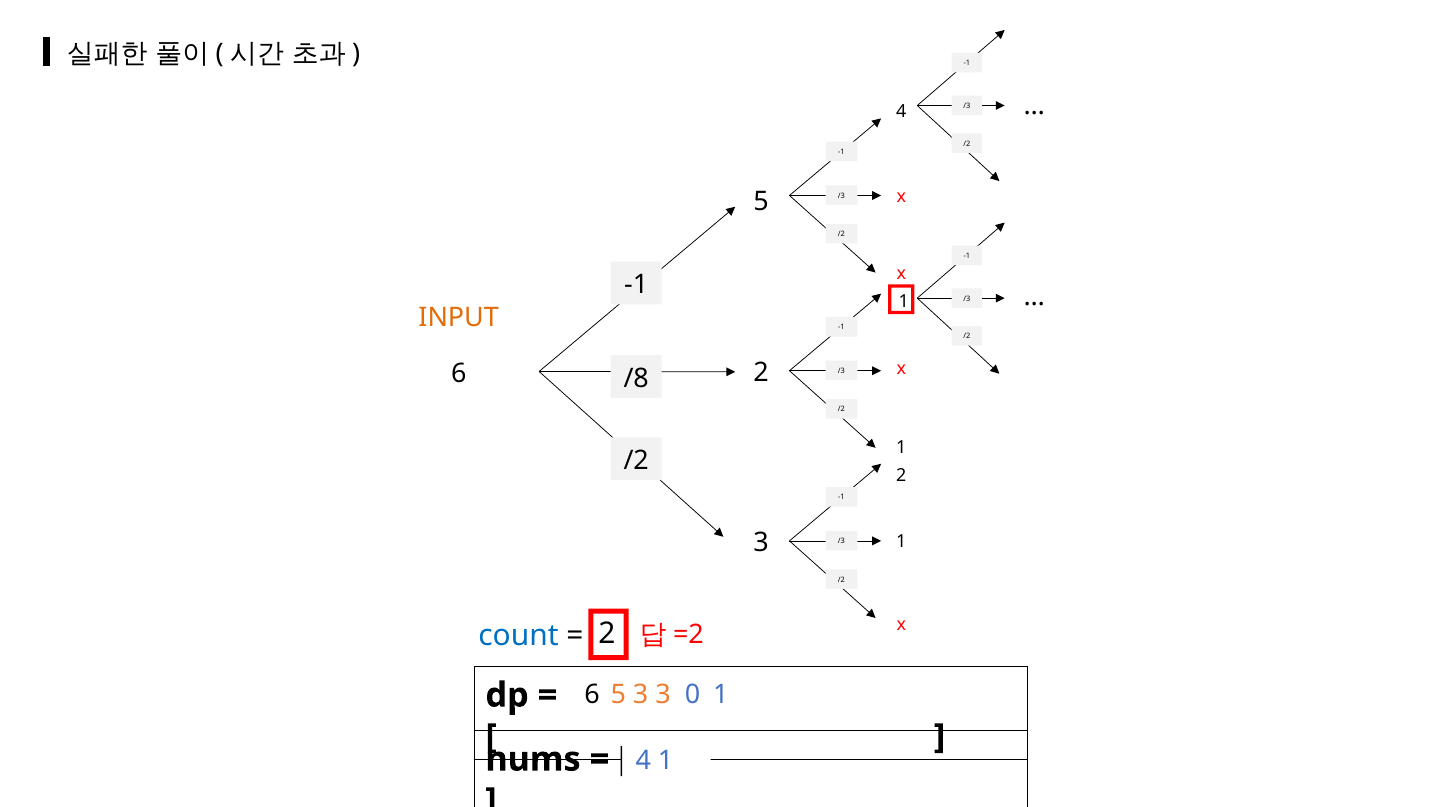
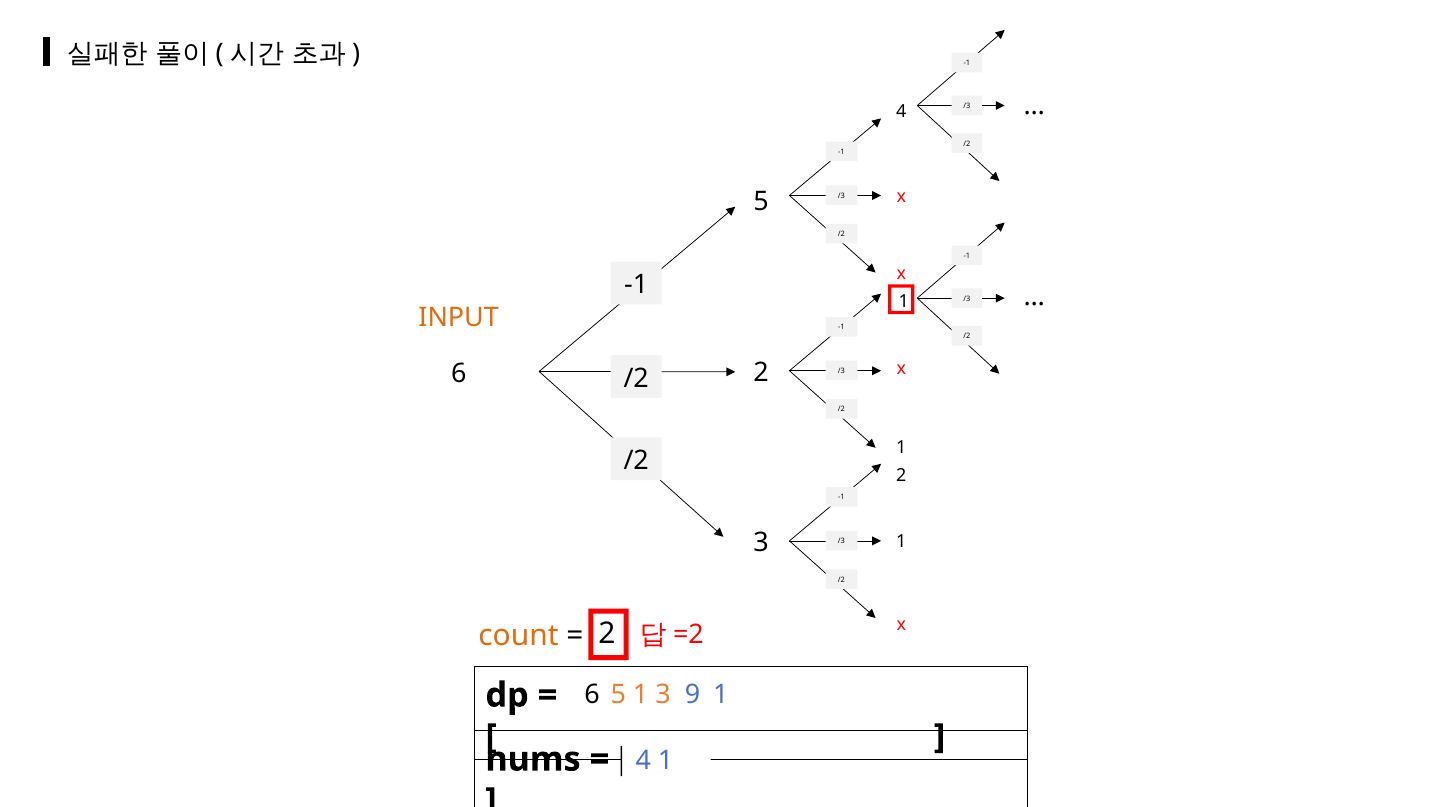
6 /8: /8 -> /2
count colour: blue -> orange
5 3: 3 -> 1
0: 0 -> 9
